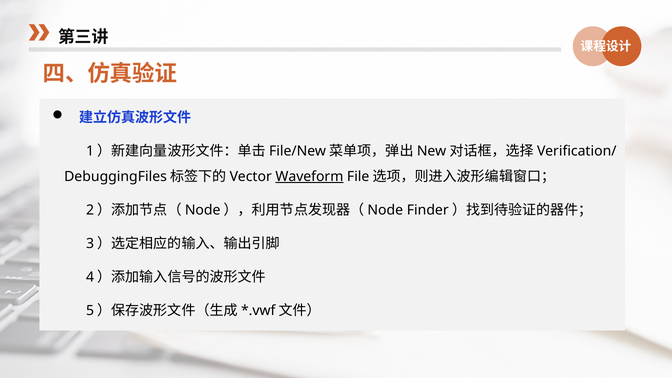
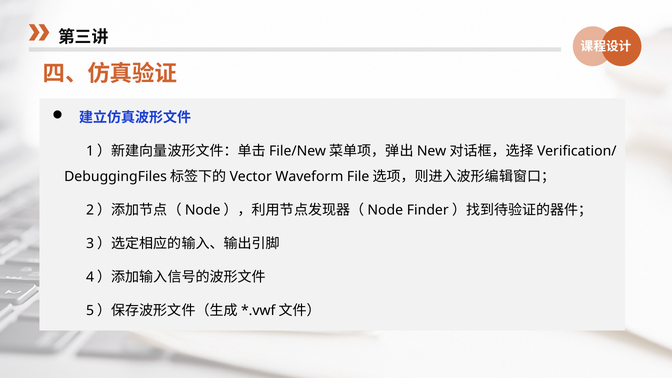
Waveform underline: present -> none
